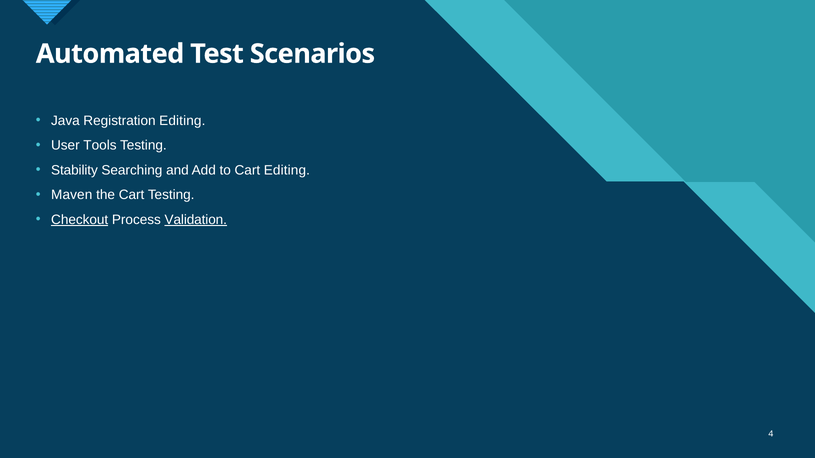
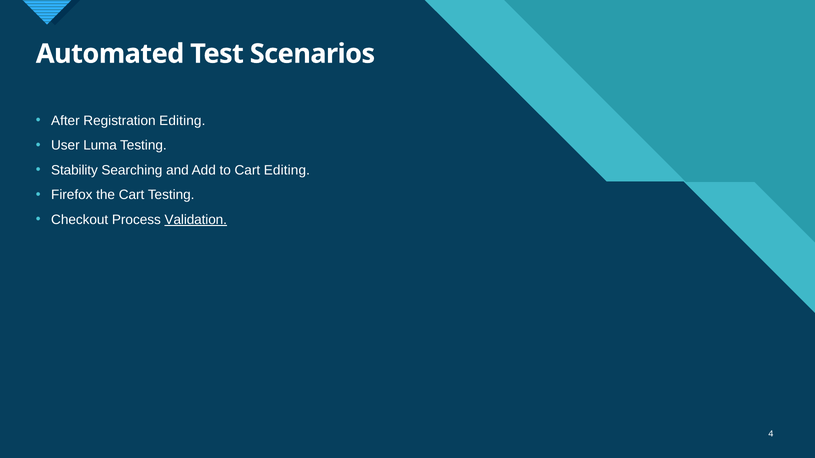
Java: Java -> After
Tools: Tools -> Luma
Maven: Maven -> Firefox
Checkout underline: present -> none
